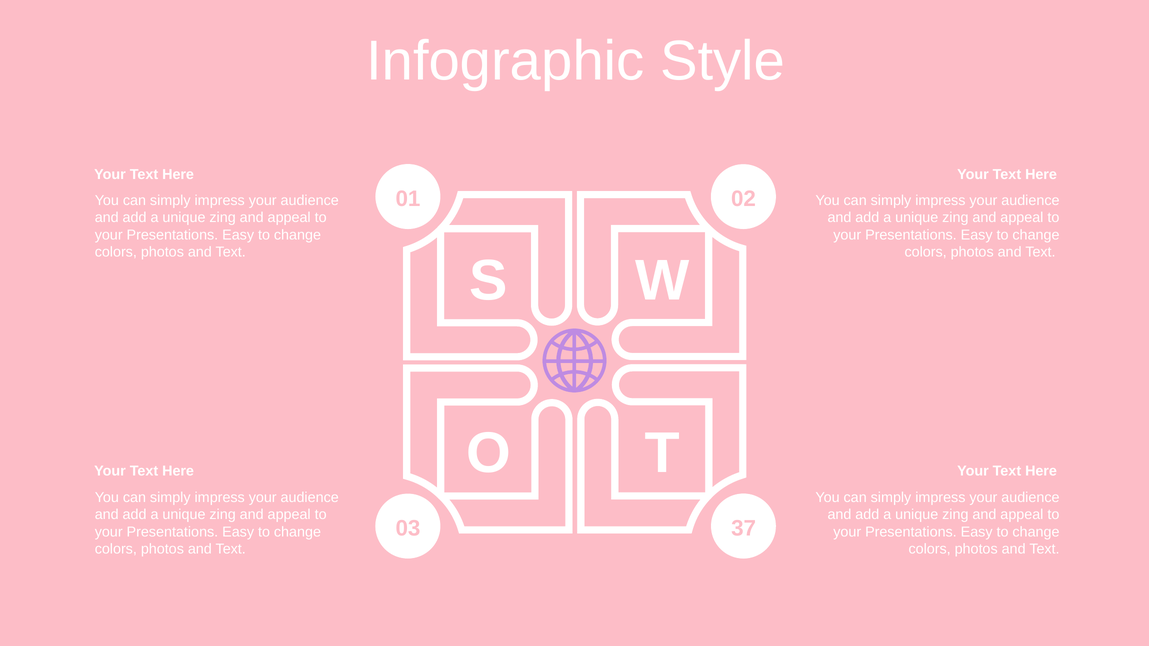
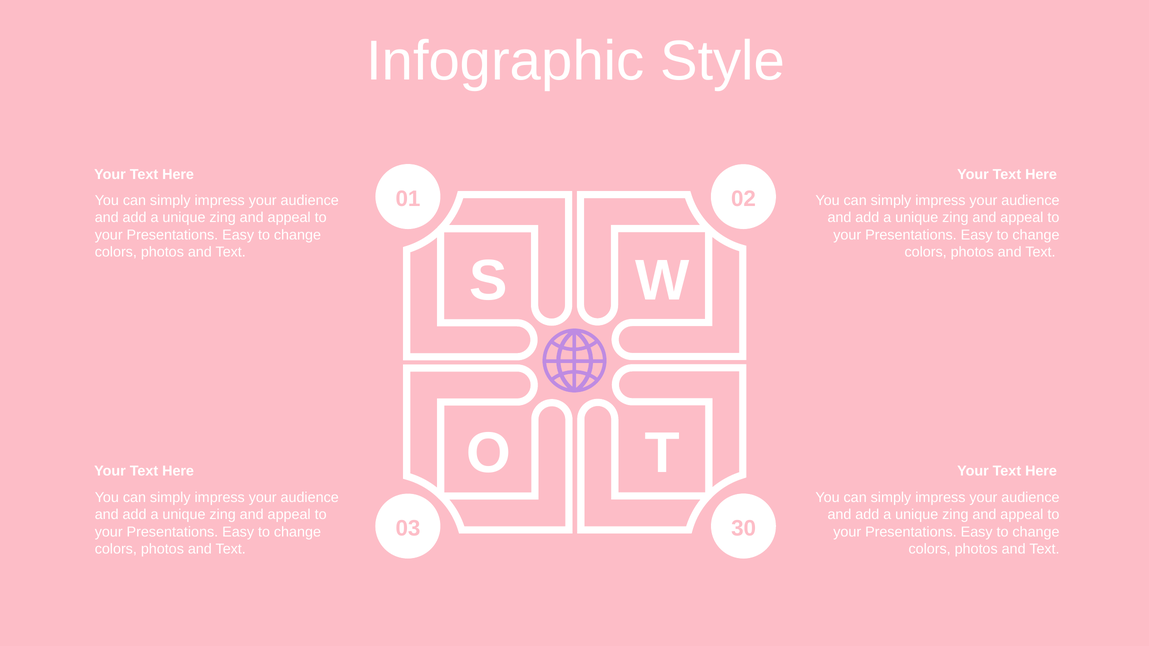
37: 37 -> 30
